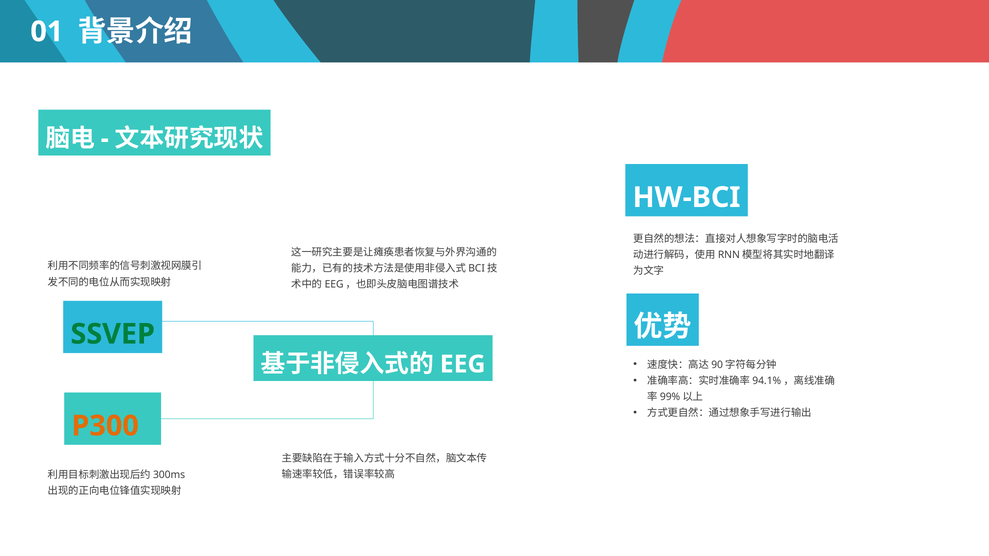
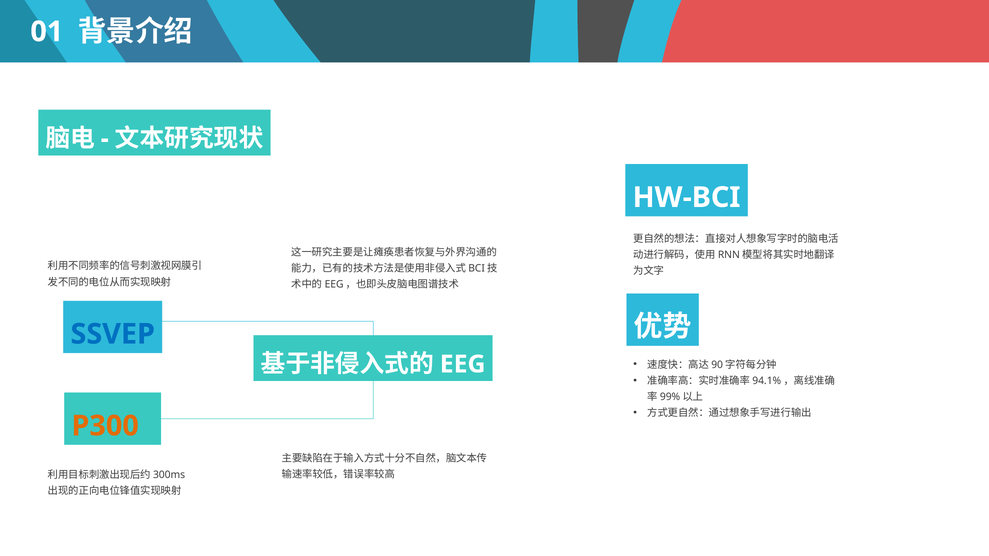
SSVEP colour: green -> blue
